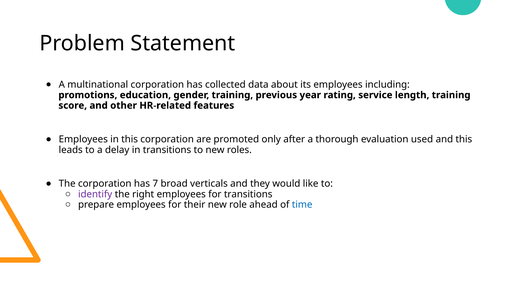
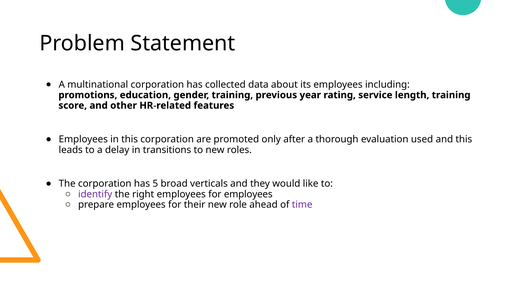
7: 7 -> 5
for transitions: transitions -> employees
time colour: blue -> purple
